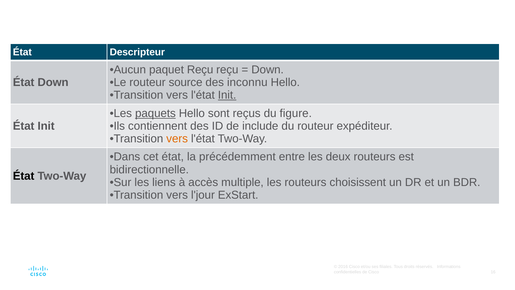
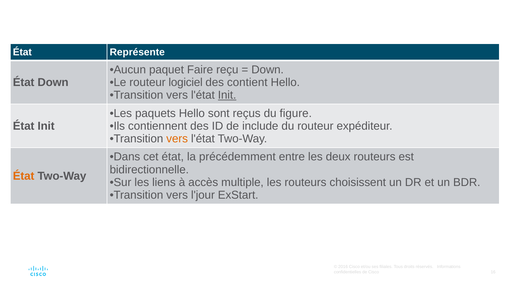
Descripteur: Descripteur -> Représente
paquet Reçu: Reçu -> Faire
source: source -> logiciel
inconnu: inconnu -> contient
paquets underline: present -> none
État at (24, 176) colour: black -> orange
